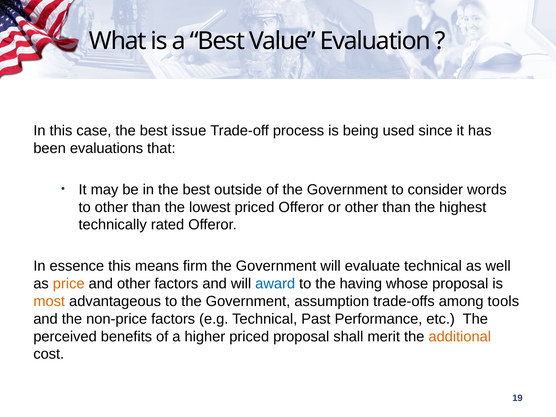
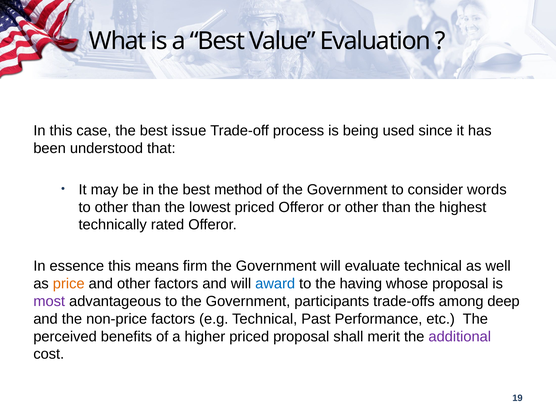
evaluations: evaluations -> understood
outside: outside -> method
most colour: orange -> purple
assumption: assumption -> participants
tools: tools -> deep
additional colour: orange -> purple
